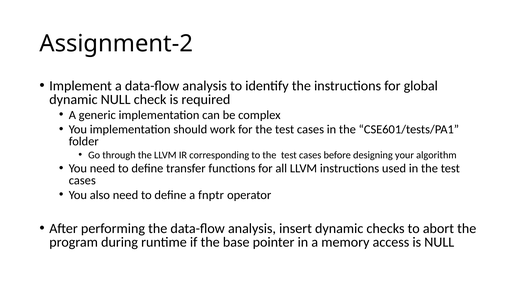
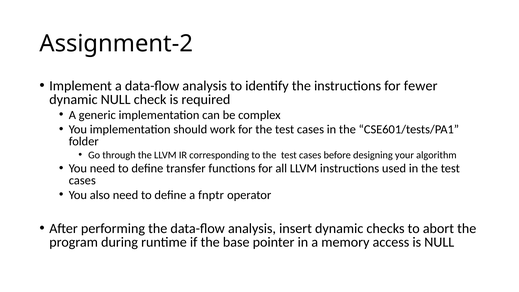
global: global -> fewer
